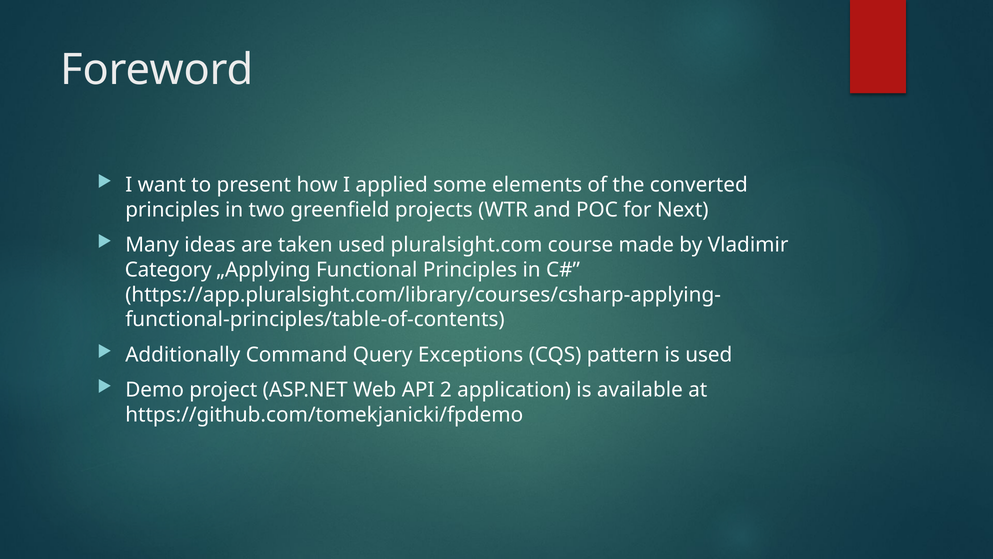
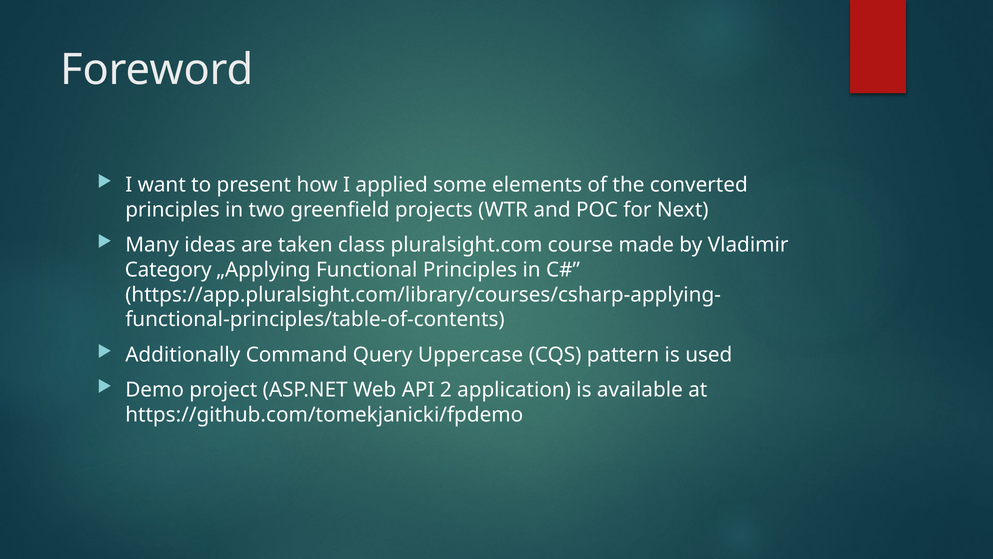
taken used: used -> class
Exceptions: Exceptions -> Uppercase
